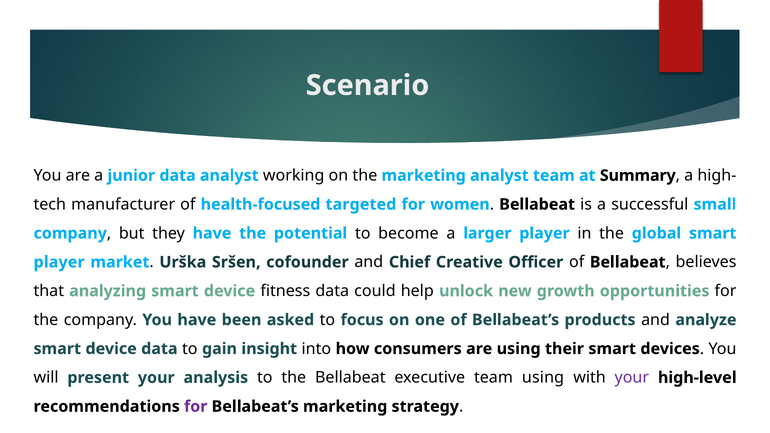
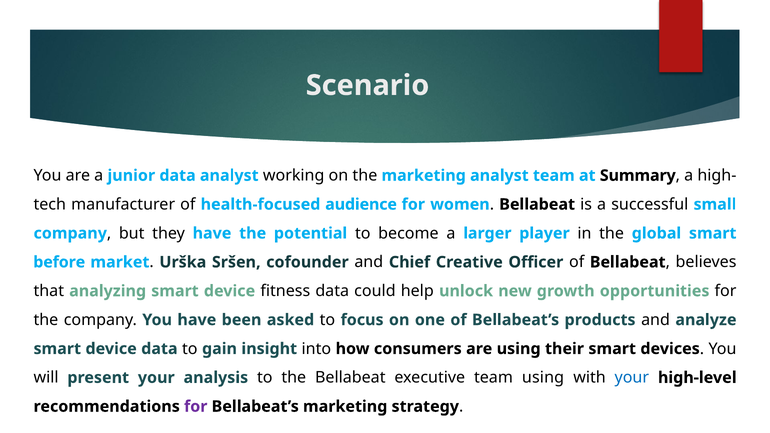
targeted: targeted -> audience
player at (59, 262): player -> before
your at (632, 378) colour: purple -> blue
